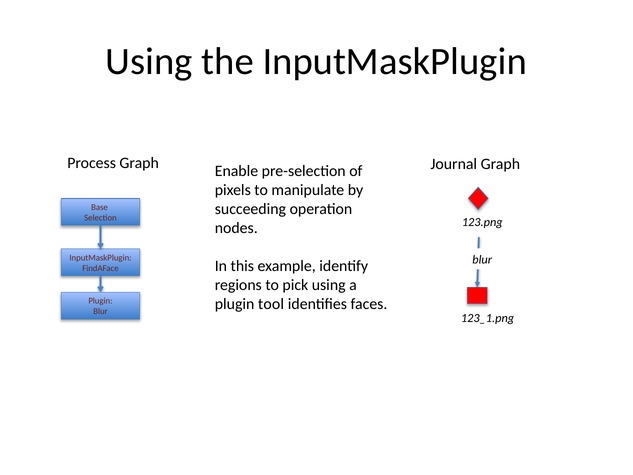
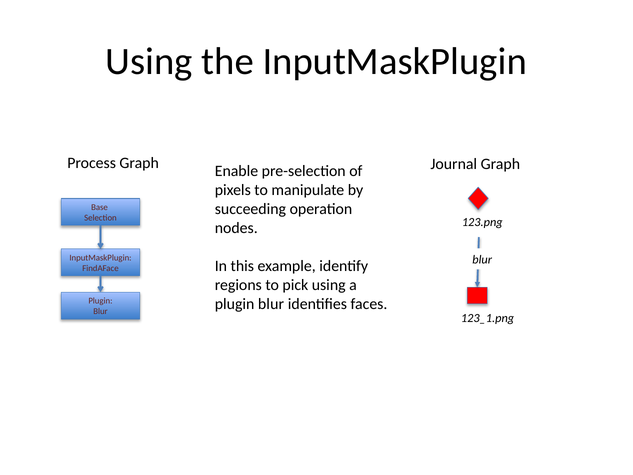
tool at (271, 304): tool -> blur
